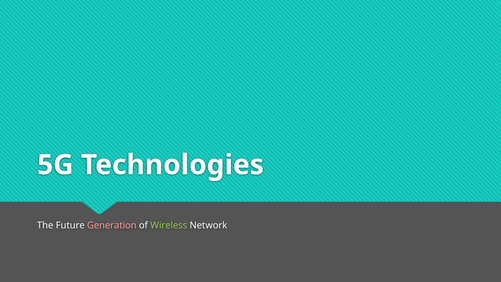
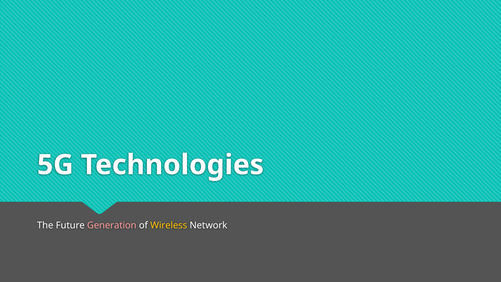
Wireless colour: light green -> yellow
